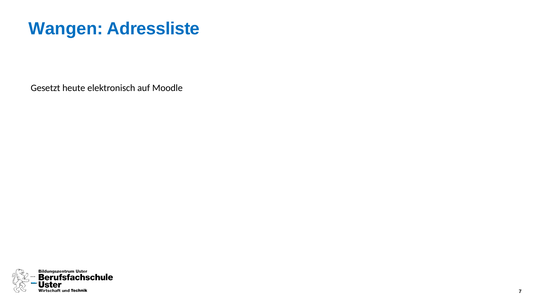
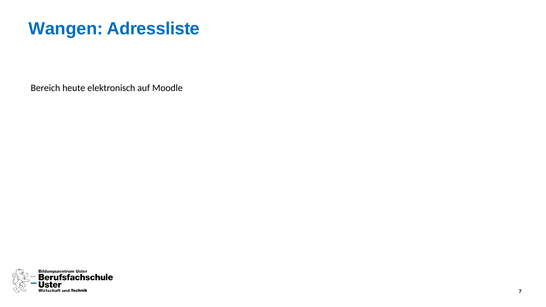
Gesetzt: Gesetzt -> Bereich
